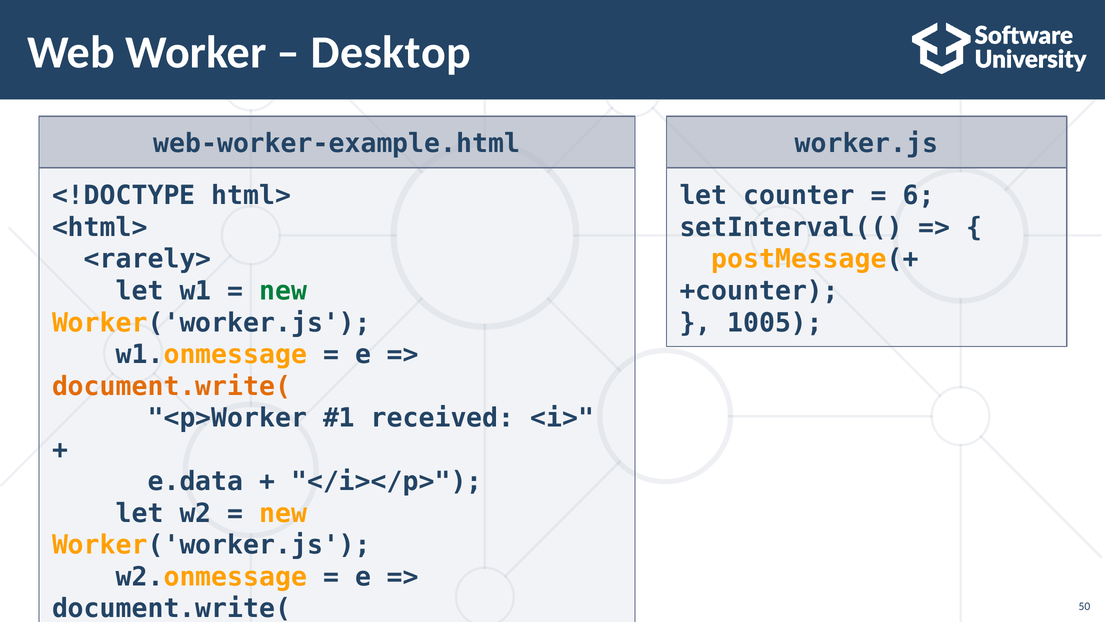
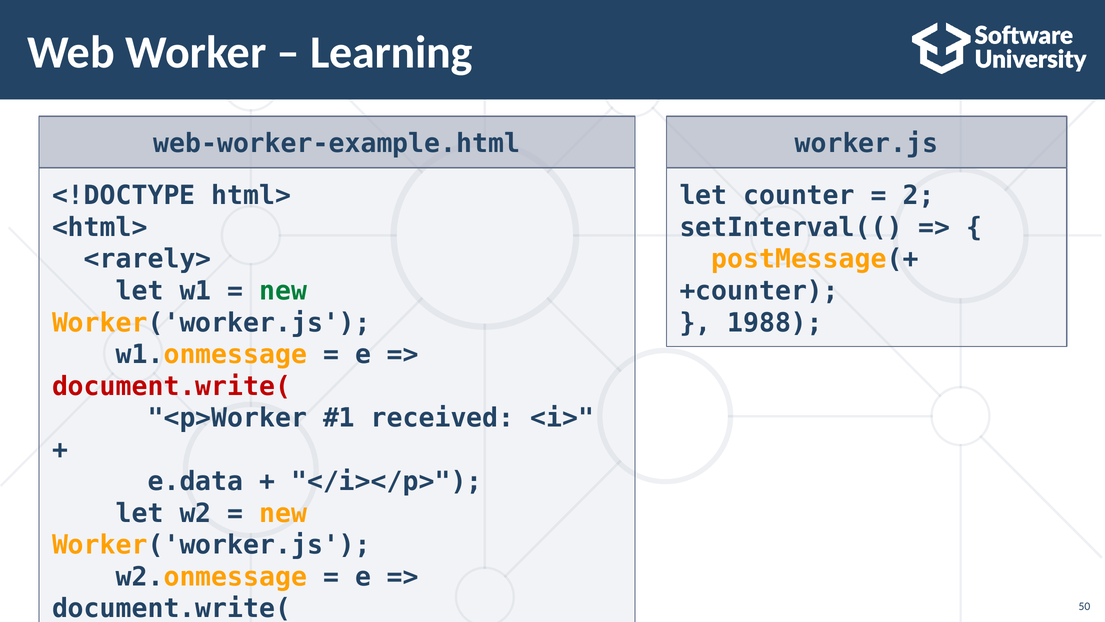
Desktop: Desktop -> Learning
6: 6 -> 2
1005: 1005 -> 1988
document.write( at (172, 386) colour: orange -> red
